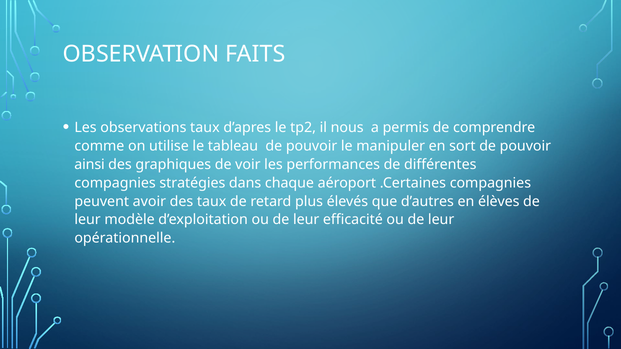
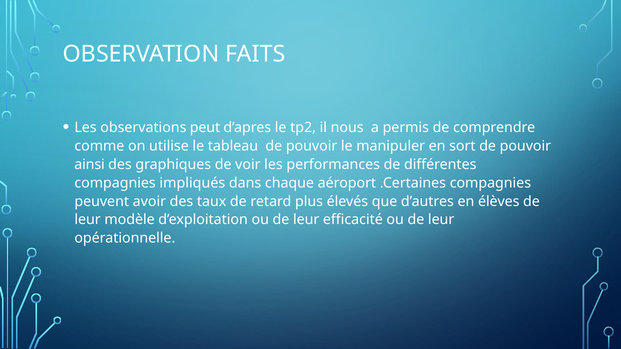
observations taux: taux -> peut
stratégies: stratégies -> impliqués
